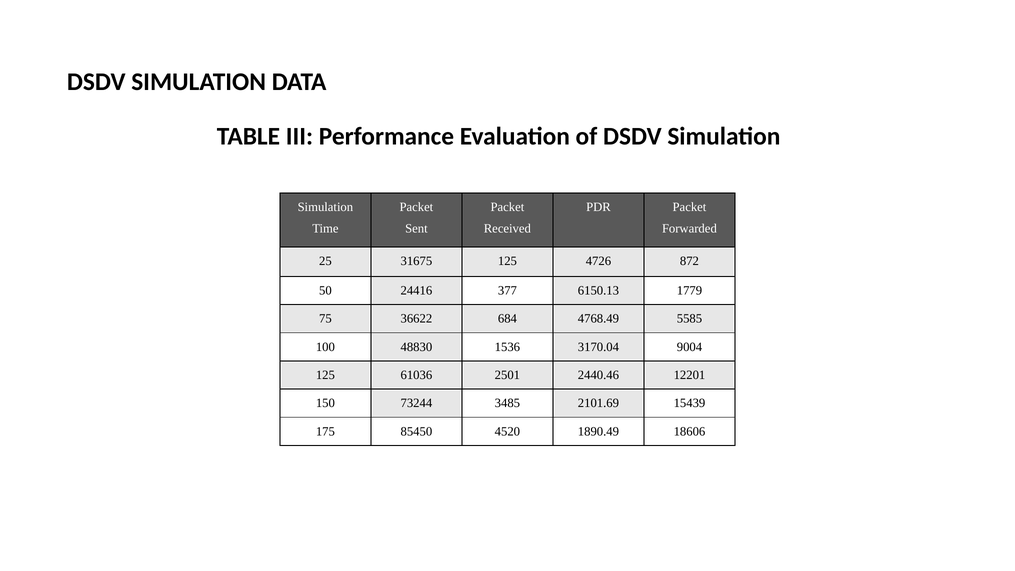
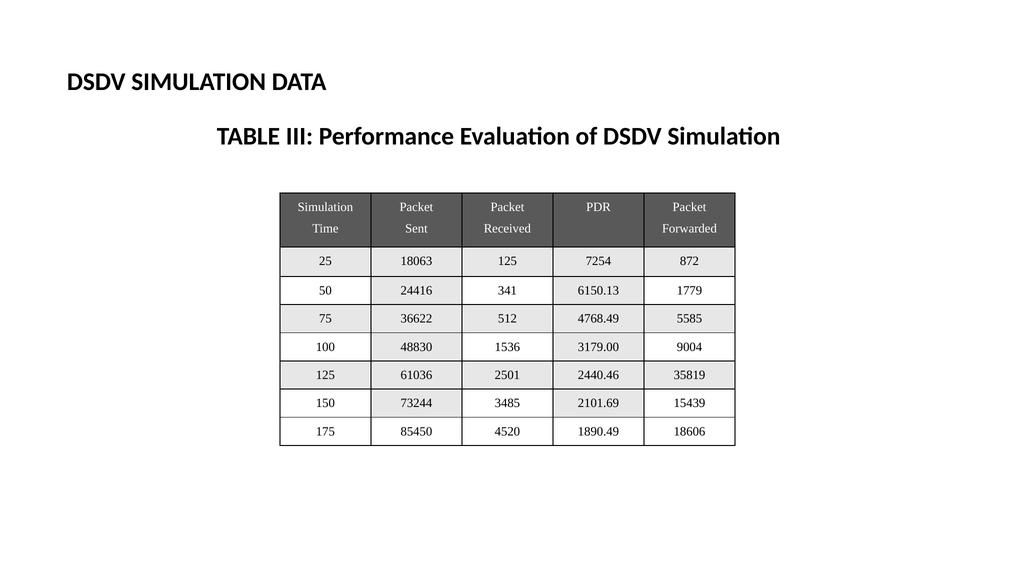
31675: 31675 -> 18063
4726: 4726 -> 7254
377: 377 -> 341
684: 684 -> 512
3170.04: 3170.04 -> 3179.00
12201: 12201 -> 35819
